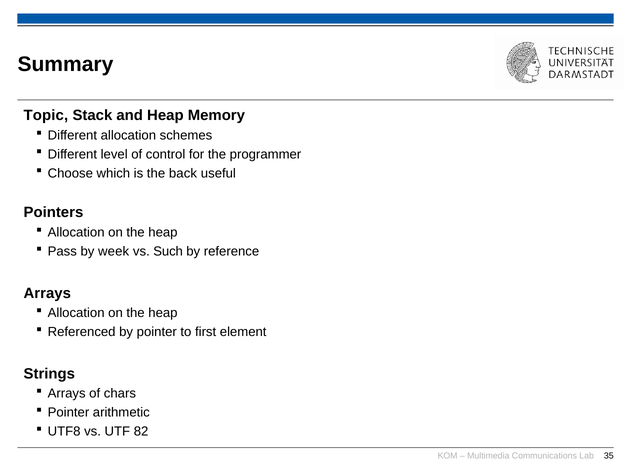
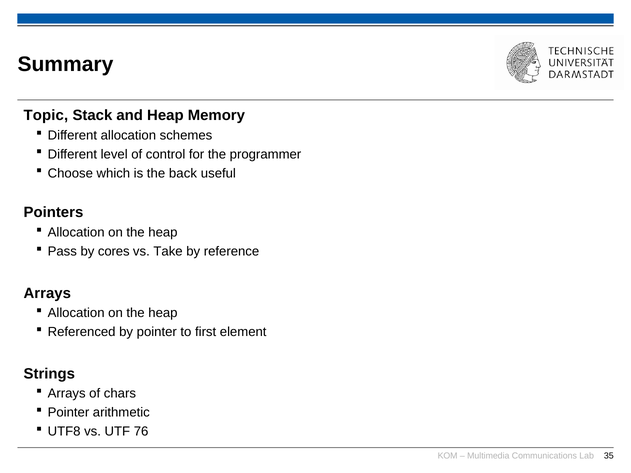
week: week -> cores
Such: Such -> Take
82: 82 -> 76
